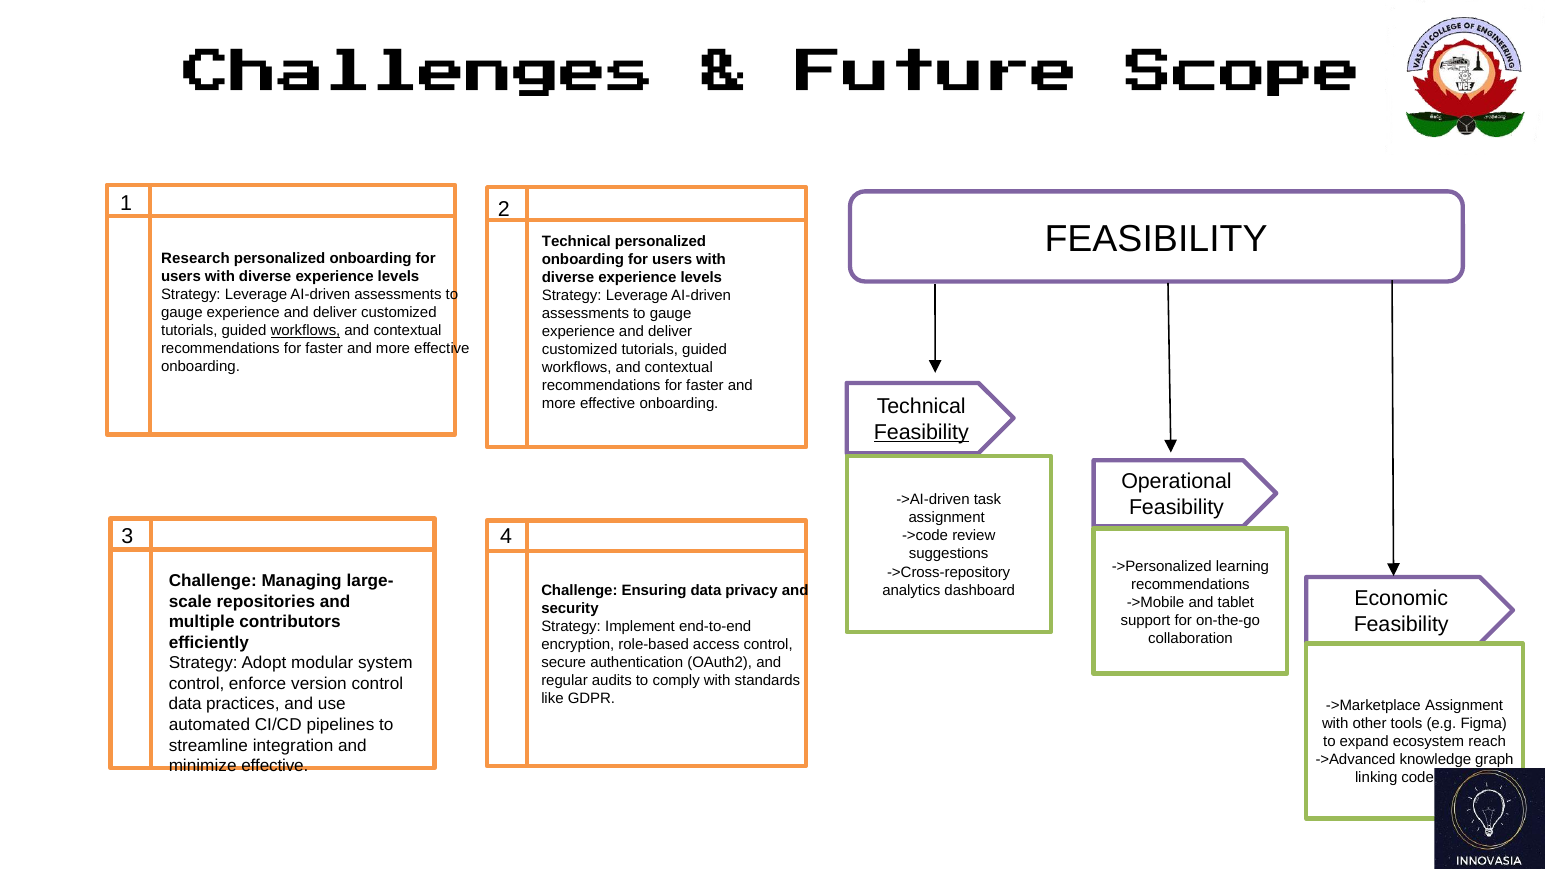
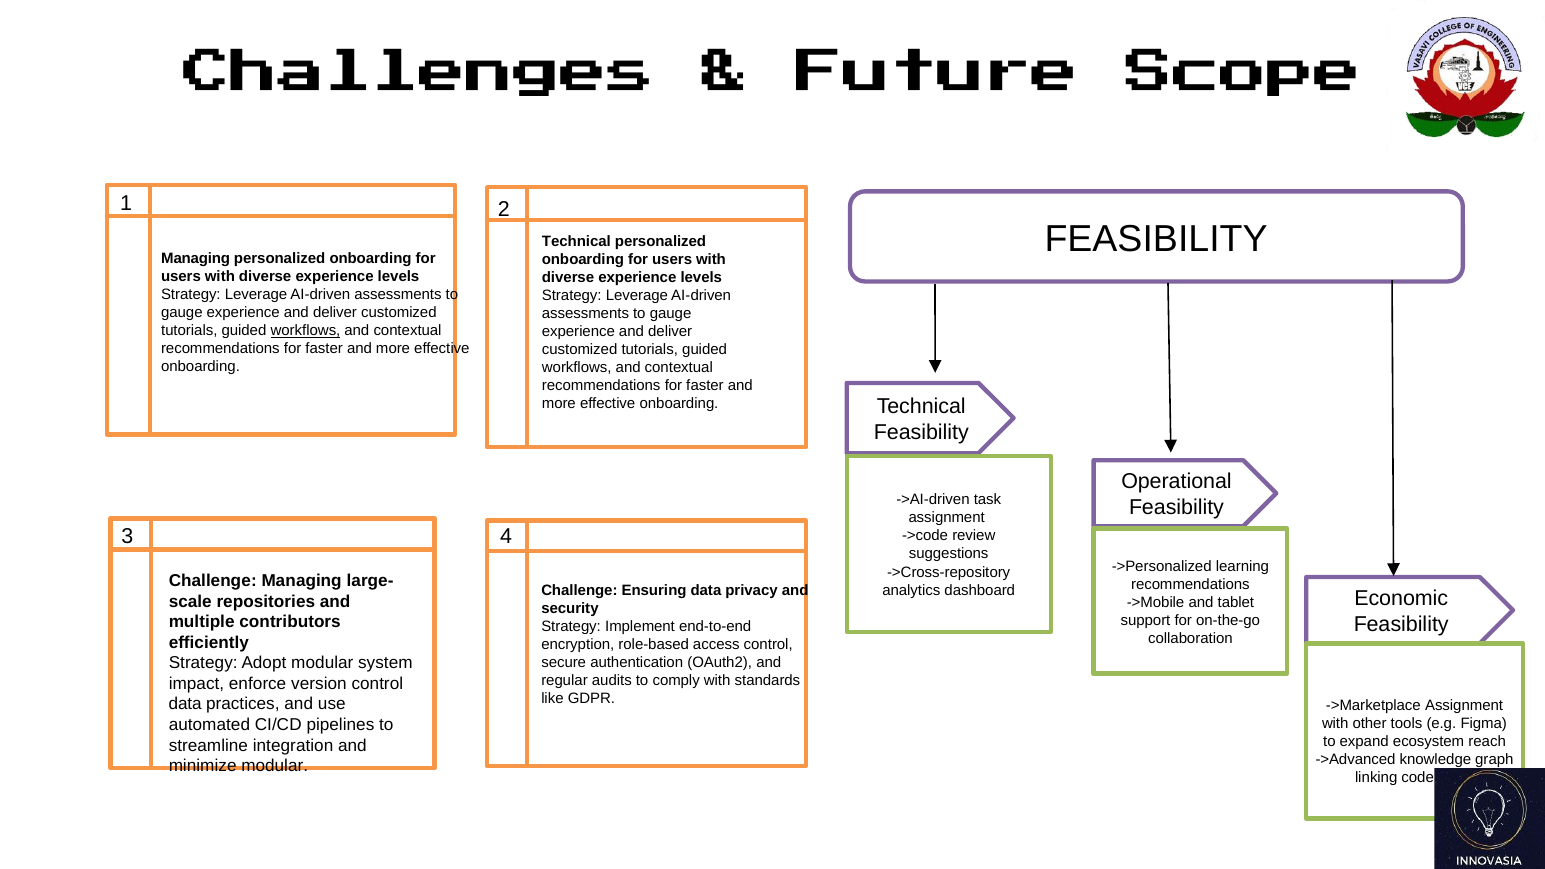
Research at (195, 259): Research -> Managing
Feasibility at (921, 432) underline: present -> none
control at (197, 684): control -> impact
minimize effective: effective -> modular
